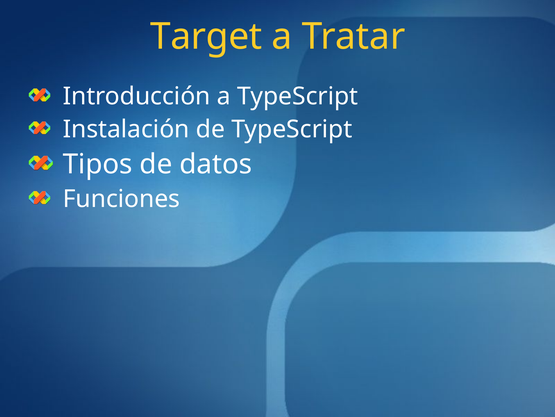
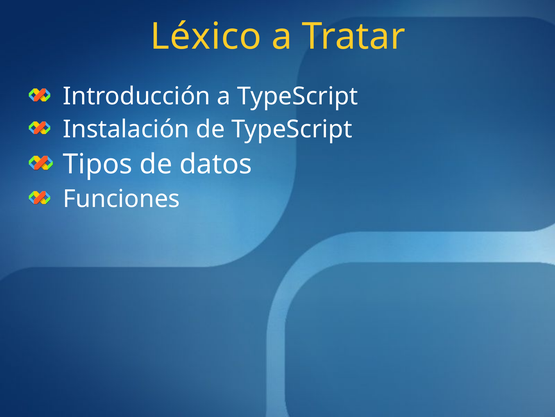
Target: Target -> Léxico
